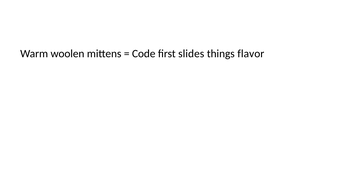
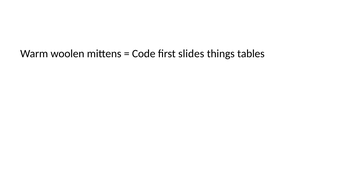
flavor: flavor -> tables
